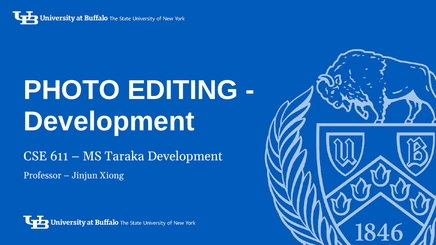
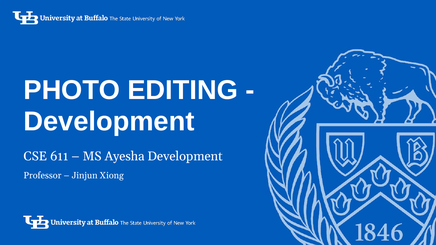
Taraka: Taraka -> Ayesha
